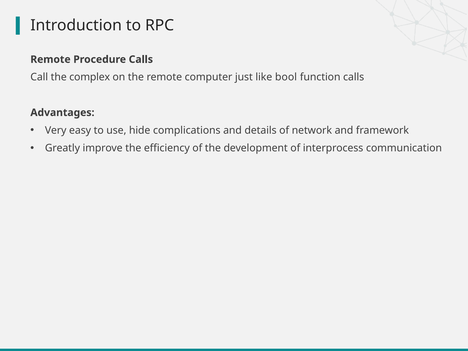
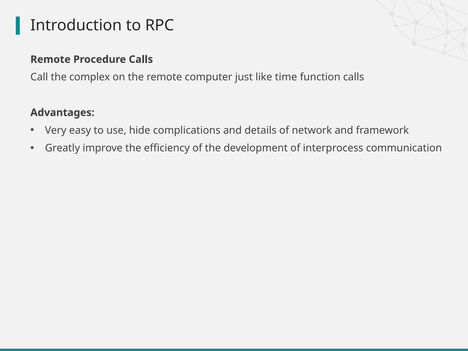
bool: bool -> time
